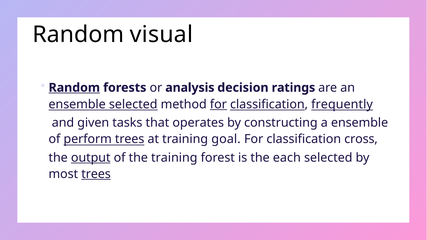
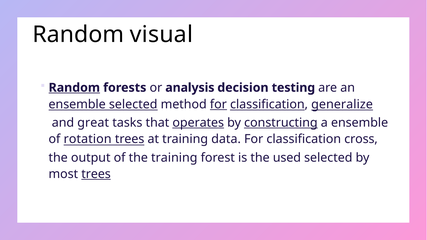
ratings: ratings -> testing
frequently: frequently -> generalize
given: given -> great
operates underline: none -> present
constructing underline: none -> present
perform: perform -> rotation
goal: goal -> data
output underline: present -> none
each: each -> used
